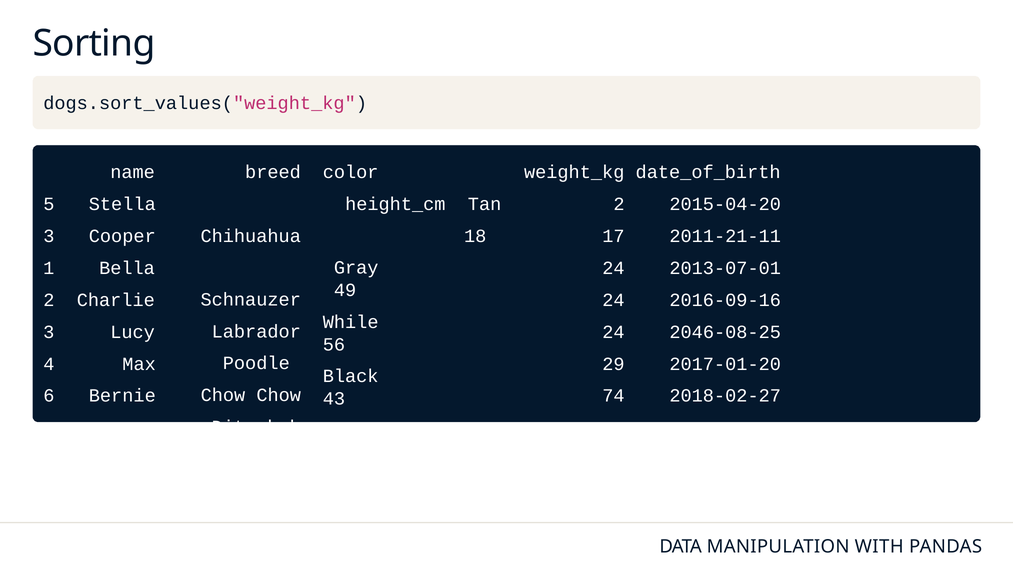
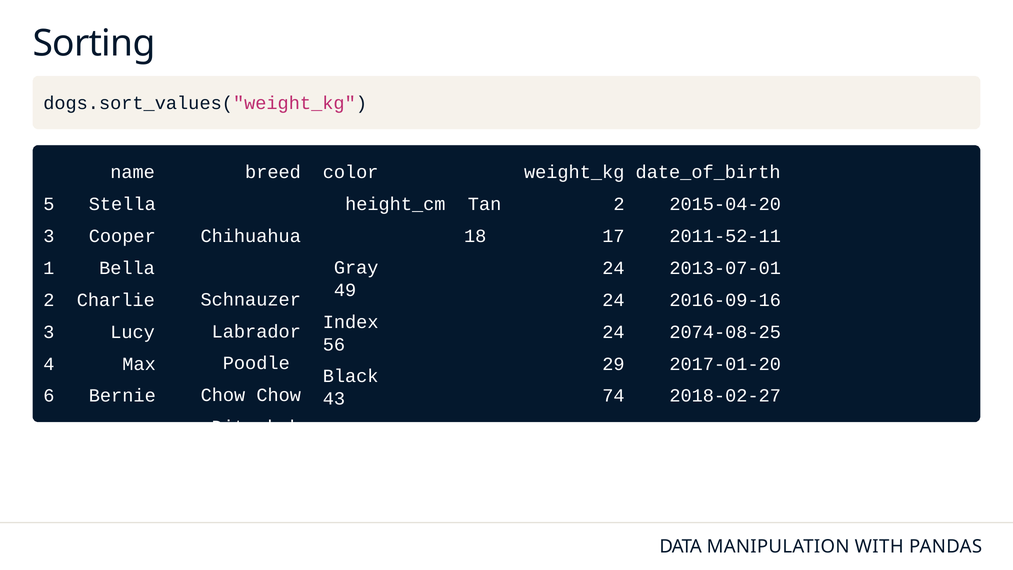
2011-21-11: 2011-21-11 -> 2011-52-11
While: While -> Index
2046-08-25: 2046-08-25 -> 2074-08-25
